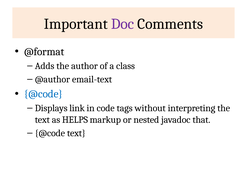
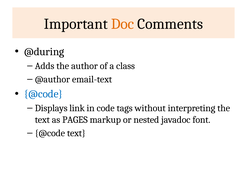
Doc colour: purple -> orange
@format: @format -> @during
HELPS: HELPS -> PAGES
that: that -> font
